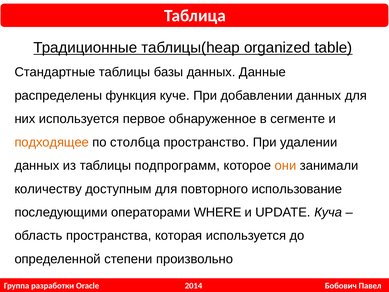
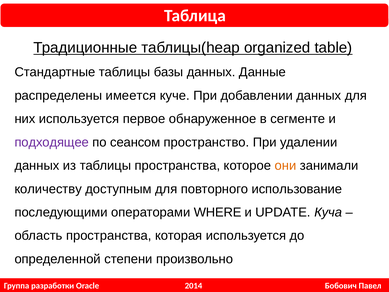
функция: функция -> имеется
подходящее colour: orange -> purple
столбца: столбца -> сеансом
таблицы подпрограмм: подпрограмм -> пространства
